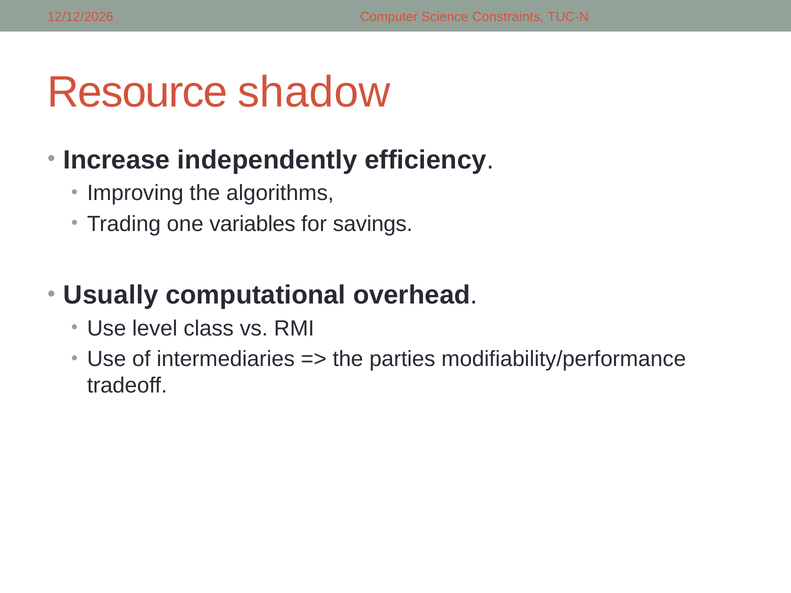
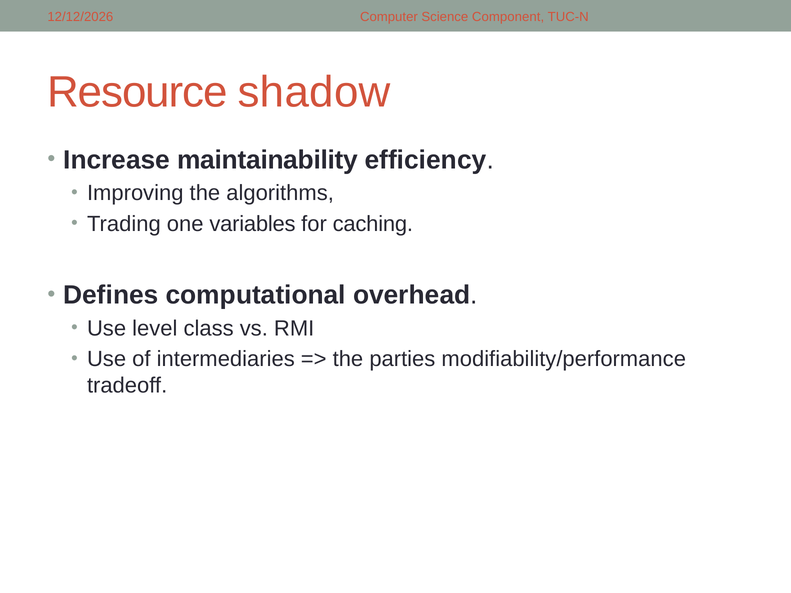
Constraints: Constraints -> Component
independently: independently -> maintainability
savings: savings -> caching
Usually: Usually -> Defines
